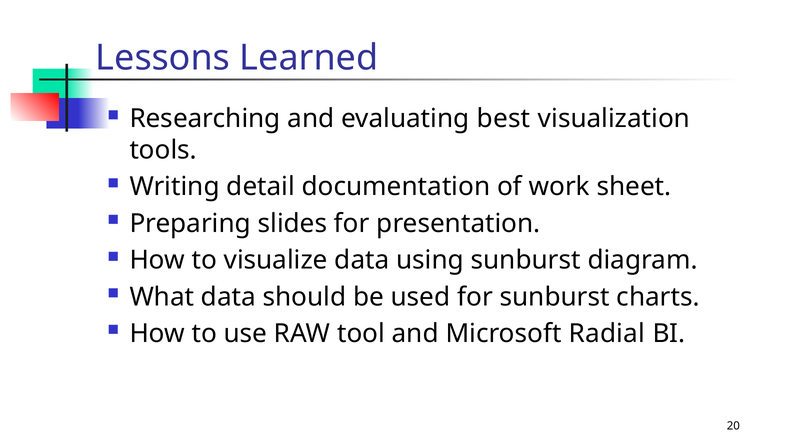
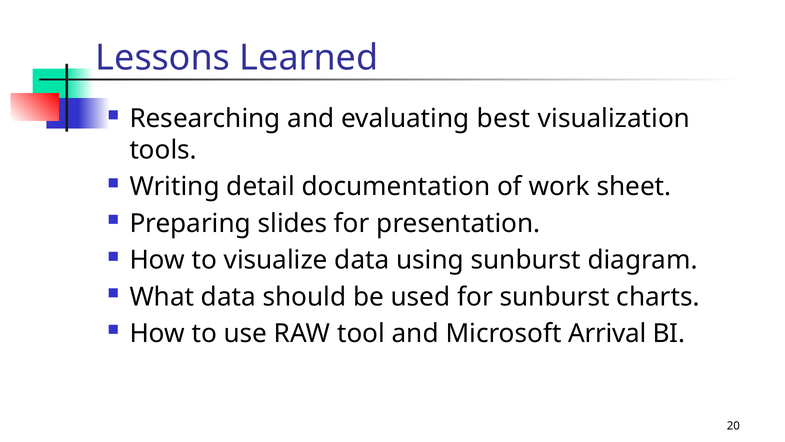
Radial: Radial -> Arrival
